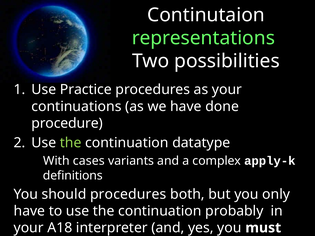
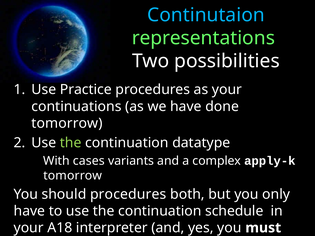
Continutaion colour: white -> light blue
procedure at (67, 123): procedure -> tomorrow
definitions at (73, 176): definitions -> tomorrow
probably: probably -> schedule
